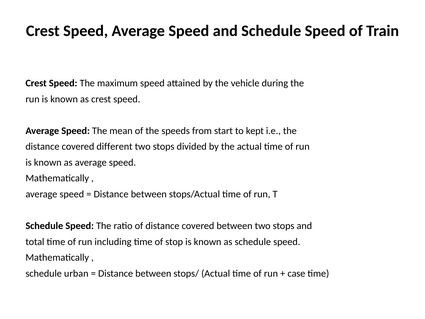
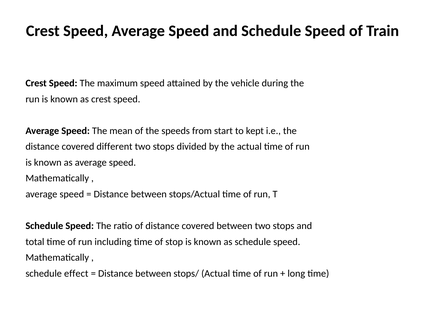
urban: urban -> effect
case: case -> long
